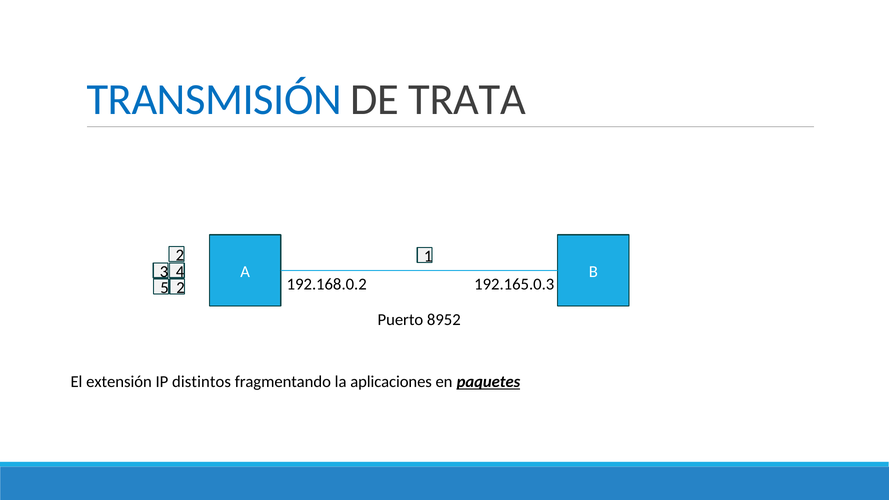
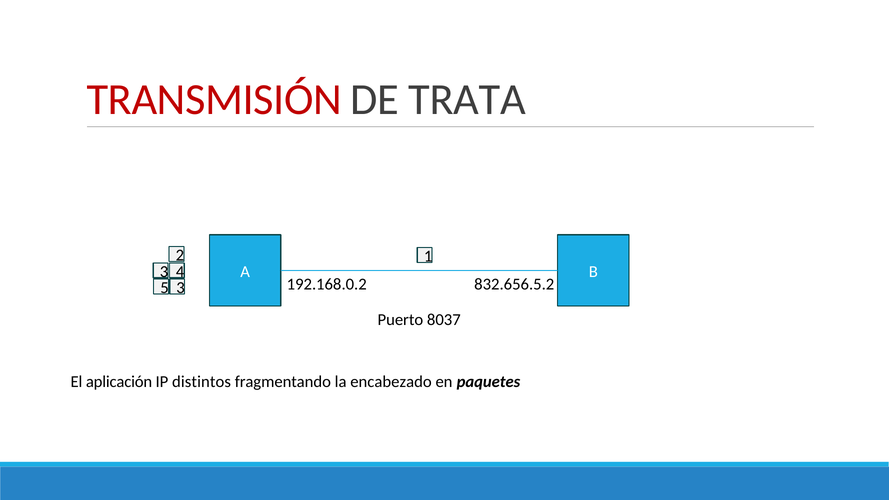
TRANSMISIÓN colour: blue -> red
192.165.0.3: 192.165.0.3 -> 832.656.5.2
5 2: 2 -> 3
8952: 8952 -> 8037
extensión: extensión -> aplicación
aplicaciones: aplicaciones -> encabezado
paquetes underline: present -> none
